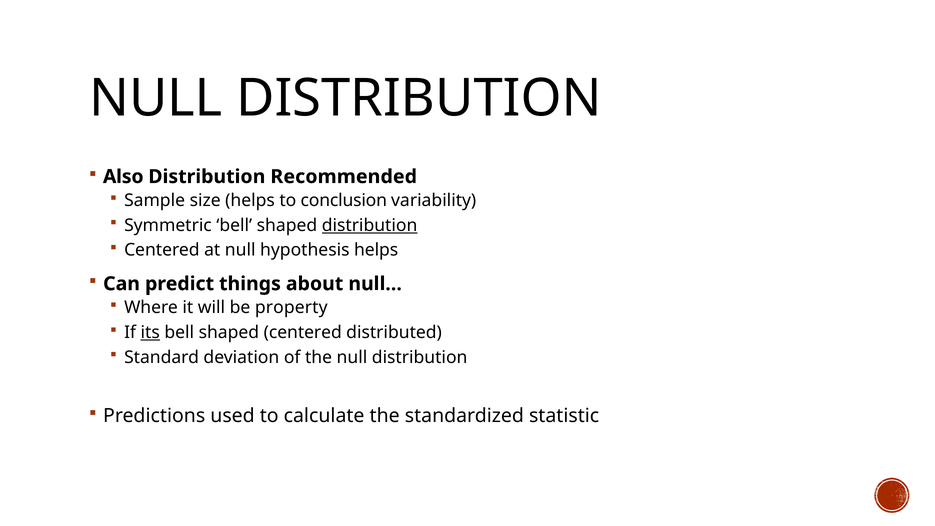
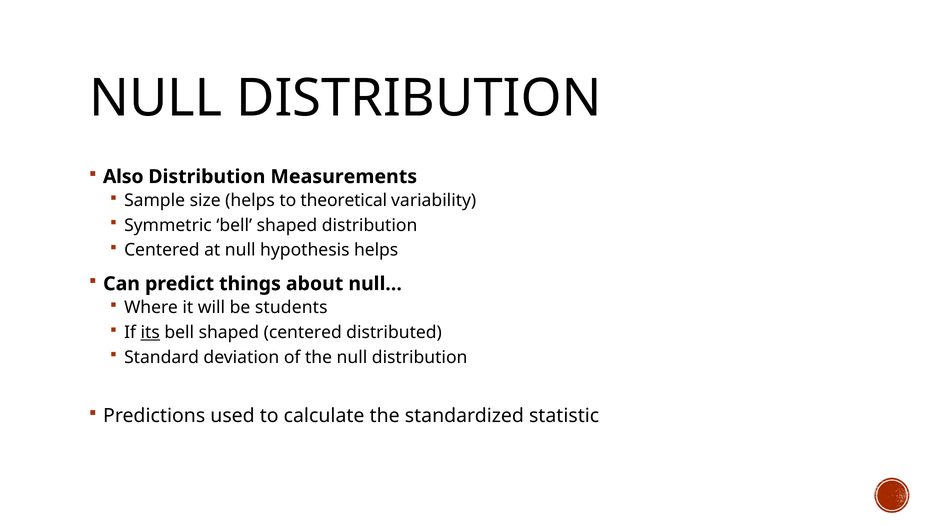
Recommended: Recommended -> Measurements
conclusion: conclusion -> theoretical
distribution at (370, 225) underline: present -> none
property: property -> students
